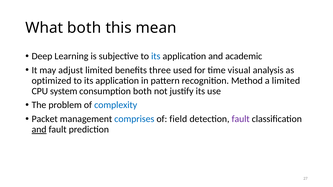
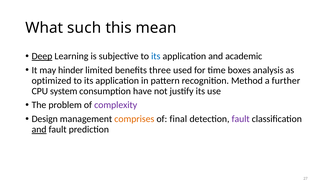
What both: both -> such
Deep underline: none -> present
adjust: adjust -> hinder
visual: visual -> boxes
a limited: limited -> further
consumption both: both -> have
complexity colour: blue -> purple
Packet: Packet -> Design
comprises colour: blue -> orange
field: field -> final
